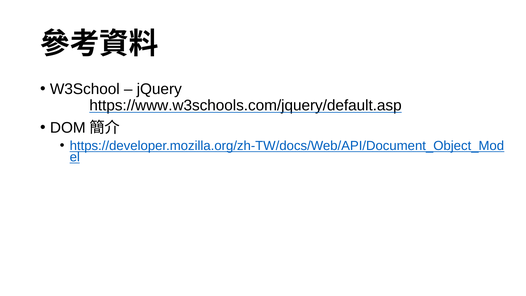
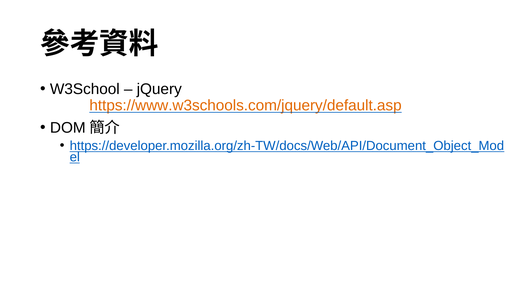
https://www.w3schools.com/jquery/default.asp colour: black -> orange
